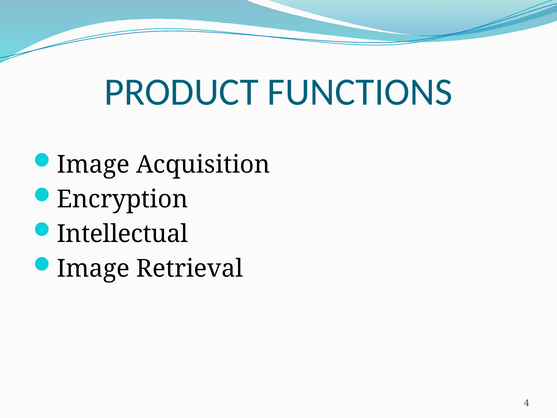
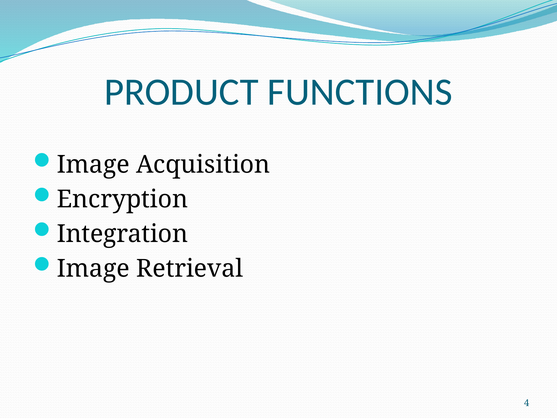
Intellectual: Intellectual -> Integration
